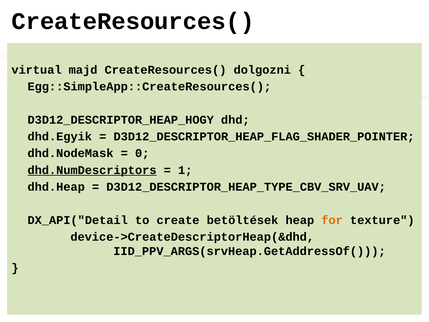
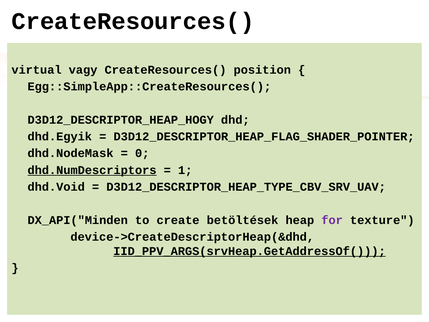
majd: majd -> vagy
dolgozni: dolgozni -> position
dhd.Heap: dhd.Heap -> dhd.Void
DX_API("Detail: DX_API("Detail -> DX_API("Minden
for colour: orange -> purple
IID_PPV_ARGS(srvHeap.GetAddressOf( underline: none -> present
